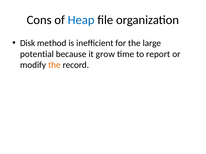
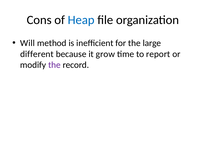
Disk: Disk -> Will
potential: potential -> different
the at (54, 65) colour: orange -> purple
